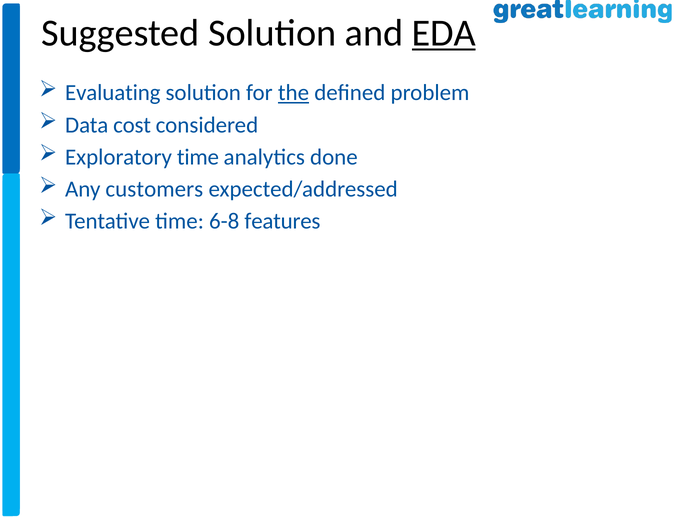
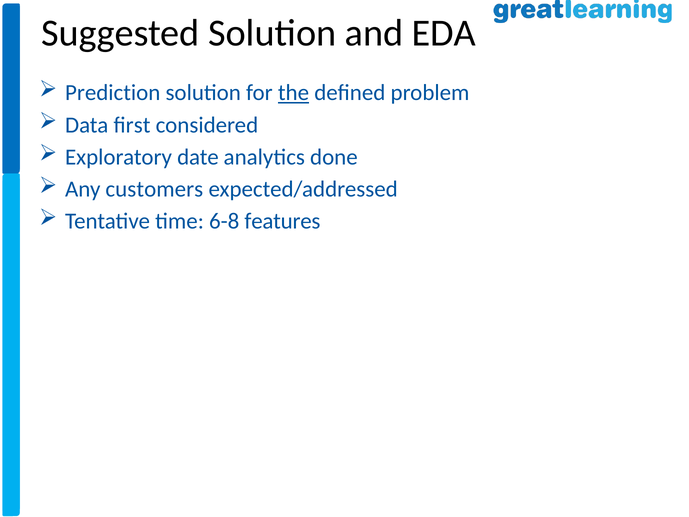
EDA underline: present -> none
Evaluating: Evaluating -> Prediction
cost: cost -> ﬁrst
Exploratory time: time -> date
